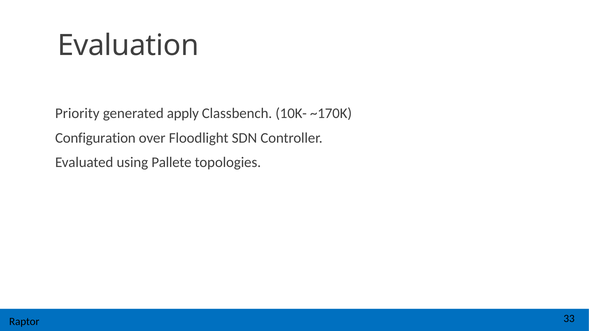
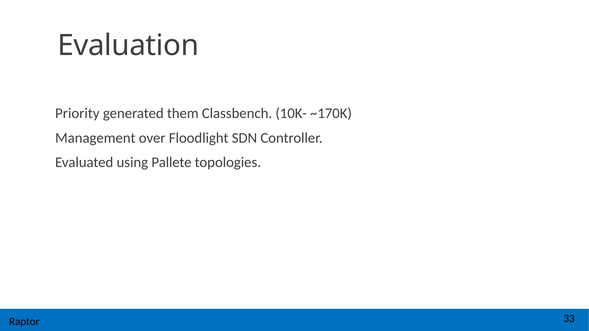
apply: apply -> them
Configuration: Configuration -> Management
